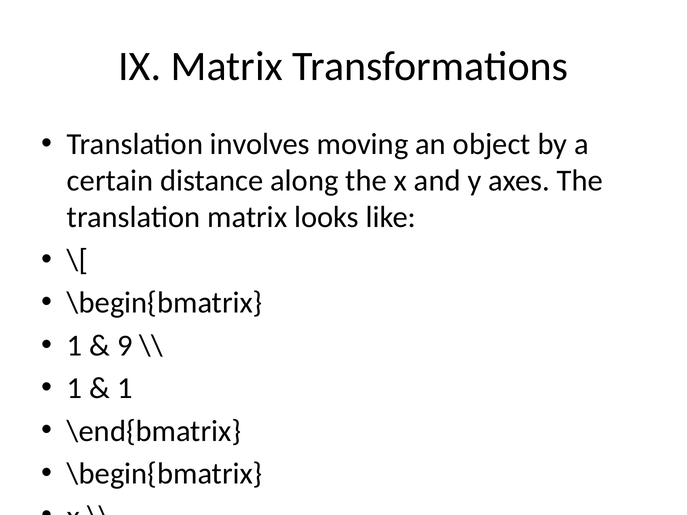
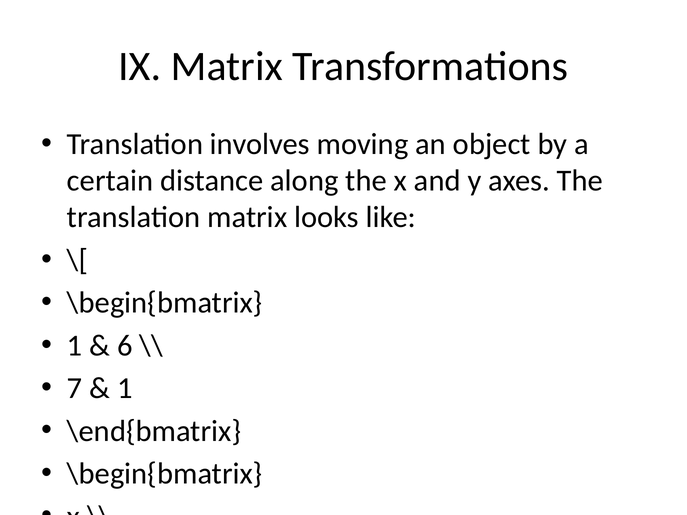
9: 9 -> 6
1 at (75, 388): 1 -> 7
